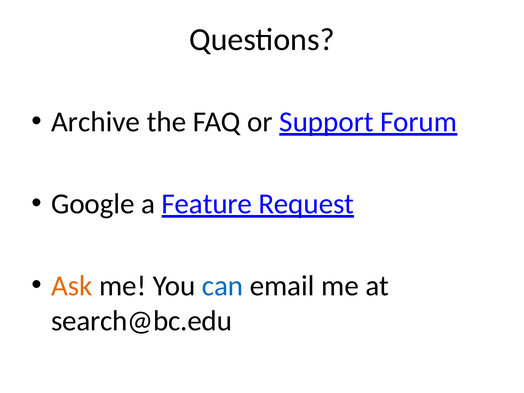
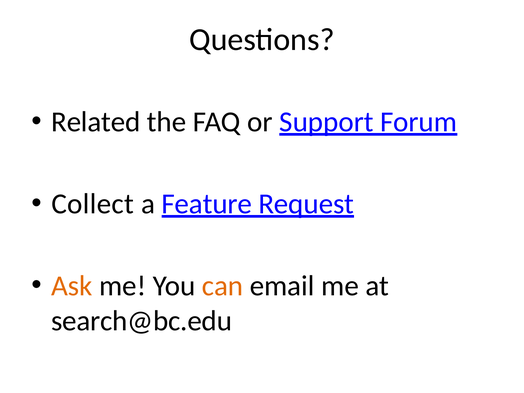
Archive: Archive -> Related
Google: Google -> Collect
can colour: blue -> orange
